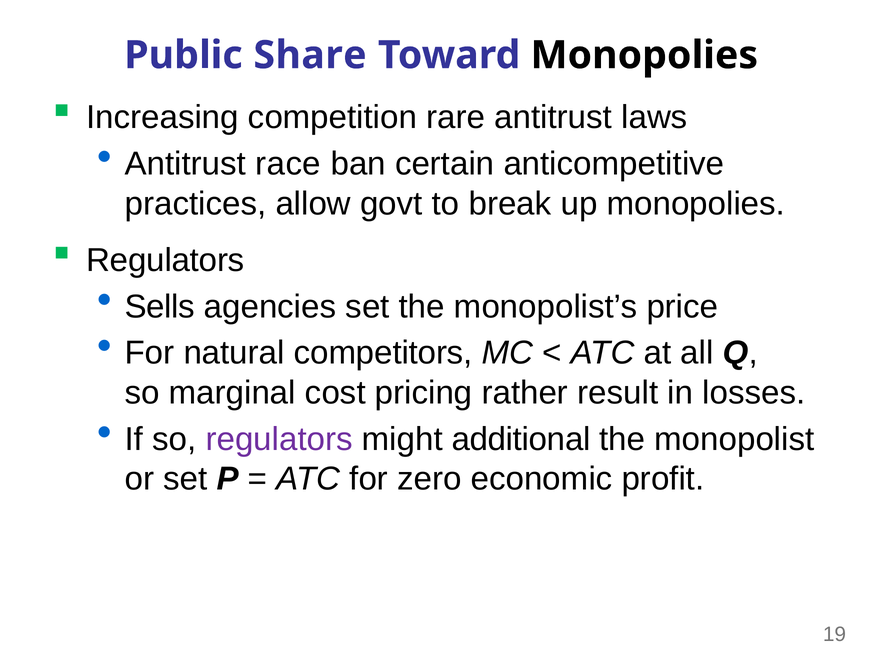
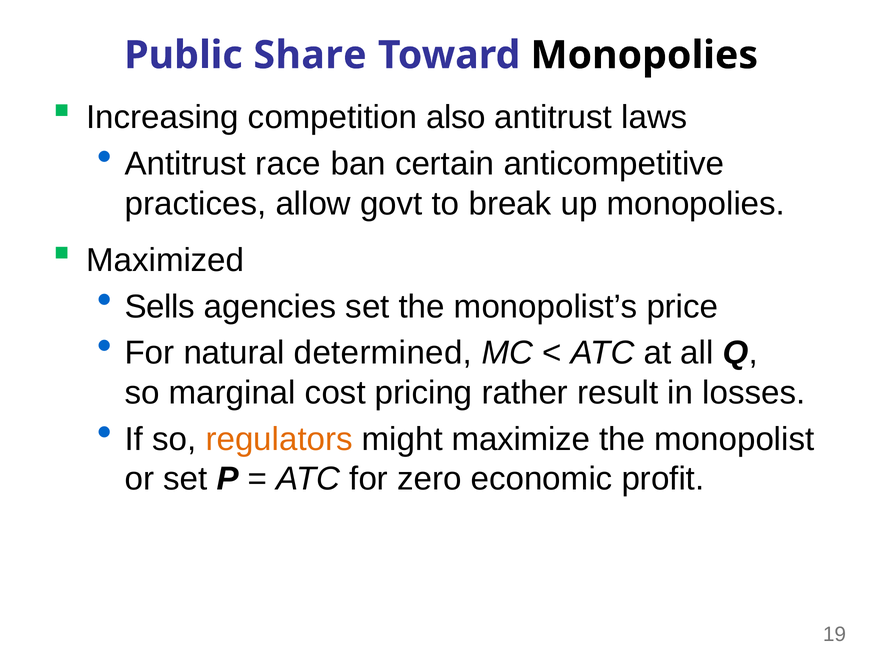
rare: rare -> also
Regulators at (165, 260): Regulators -> Maximized
competitors: competitors -> determined
regulators at (279, 439) colour: purple -> orange
additional: additional -> maximize
